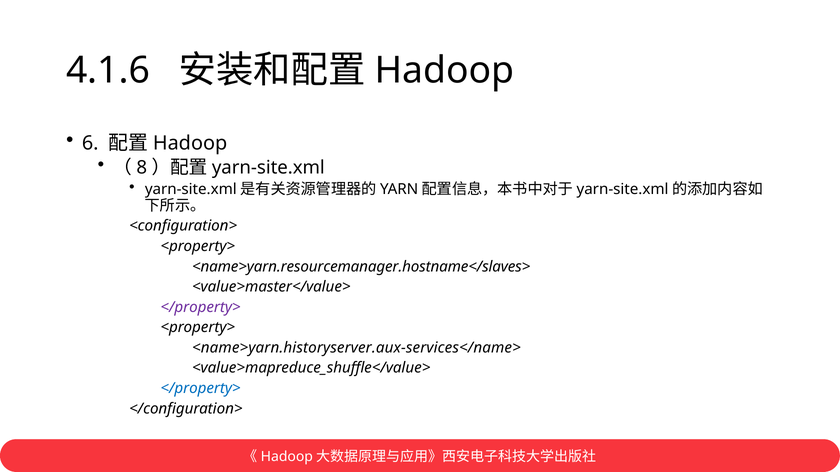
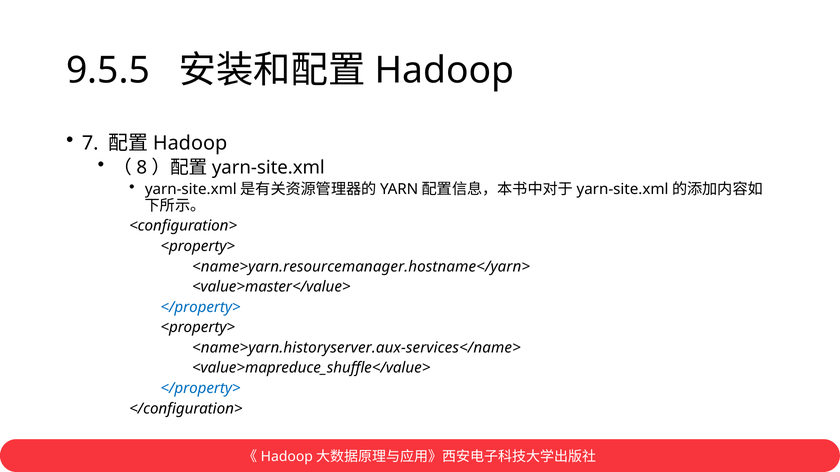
4.1.6: 4.1.6 -> 9.5.5
6: 6 -> 7
<name>yarn.resourcemanager.hostname</slaves>: <name>yarn.resourcemanager.hostname</slaves> -> <name>yarn.resourcemanager.hostname</yarn>
</property> at (201, 307) colour: purple -> blue
